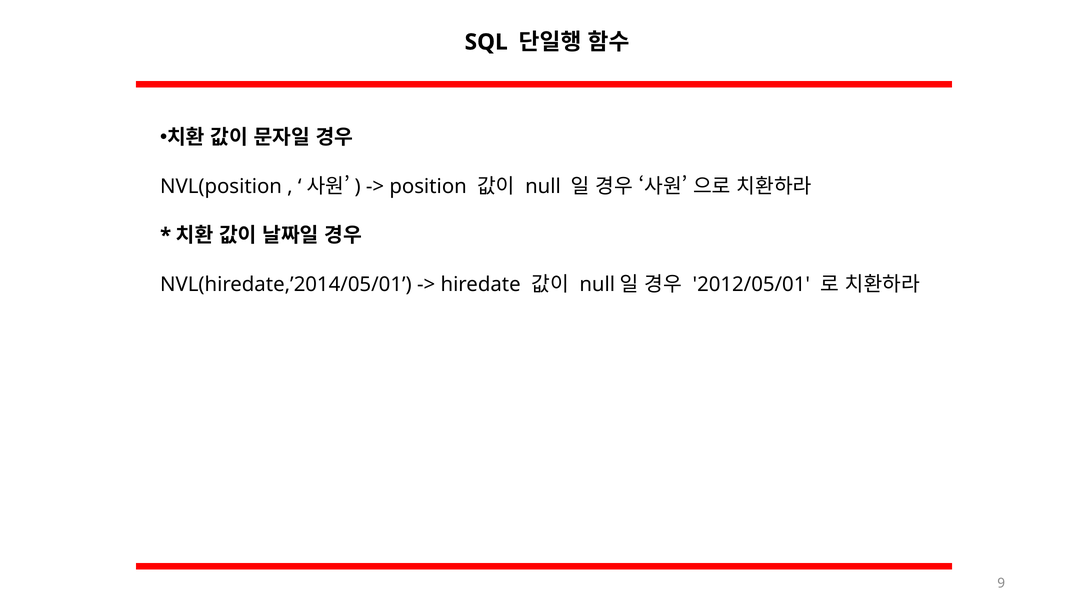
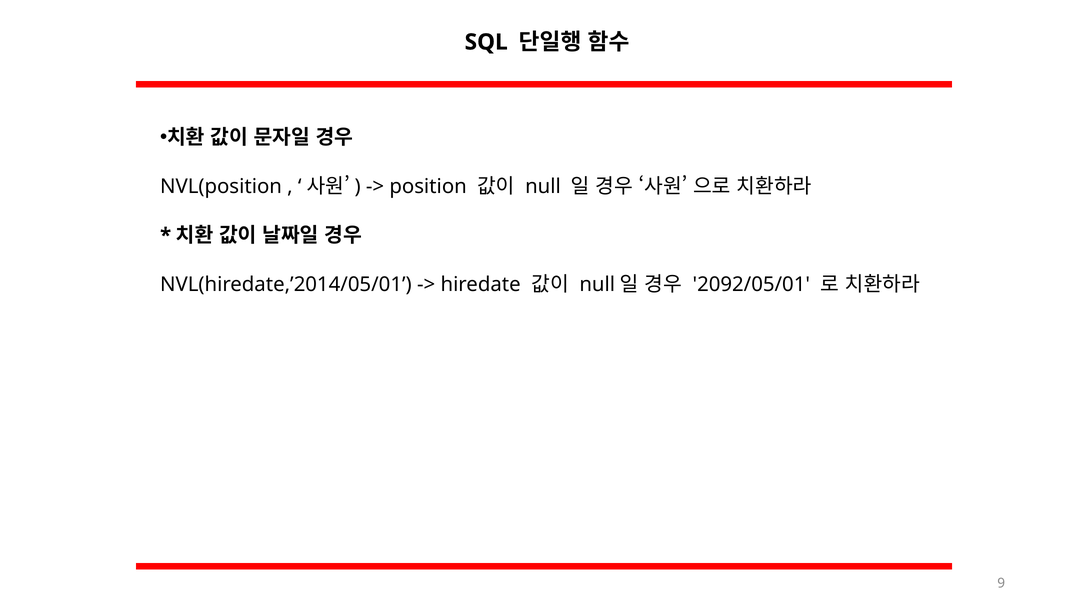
2012/05/01: 2012/05/01 -> 2092/05/01
